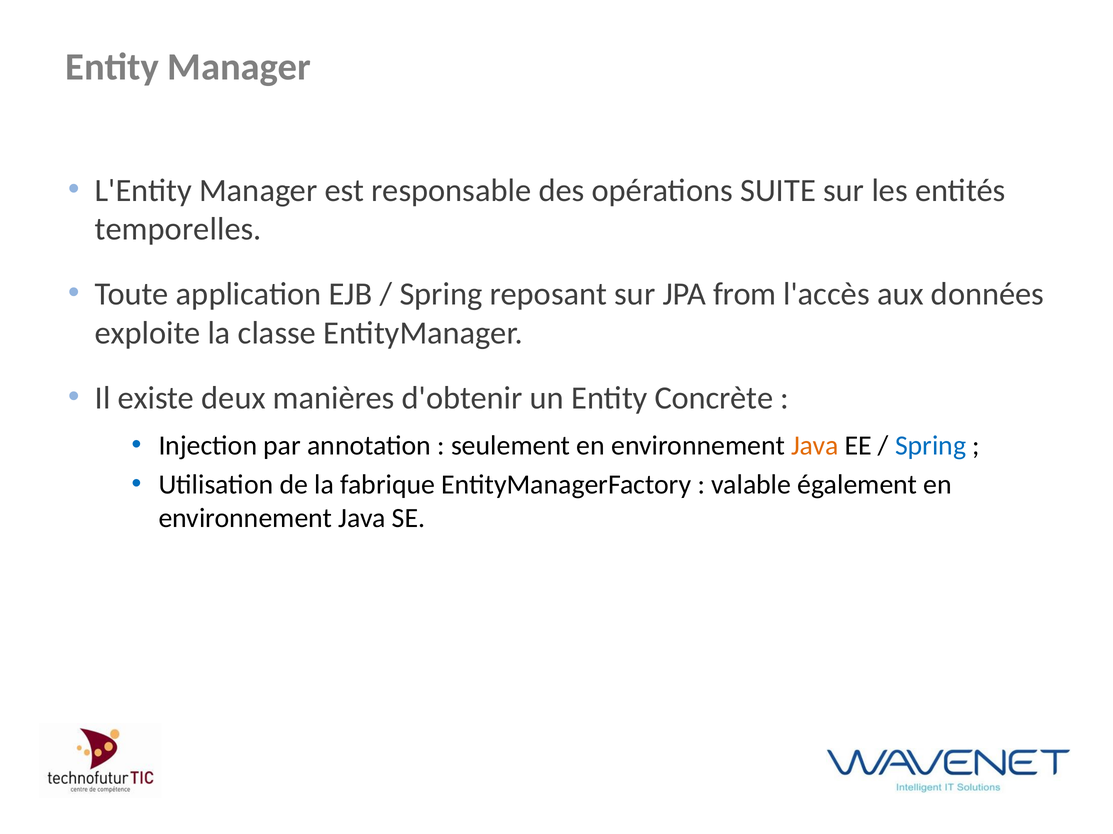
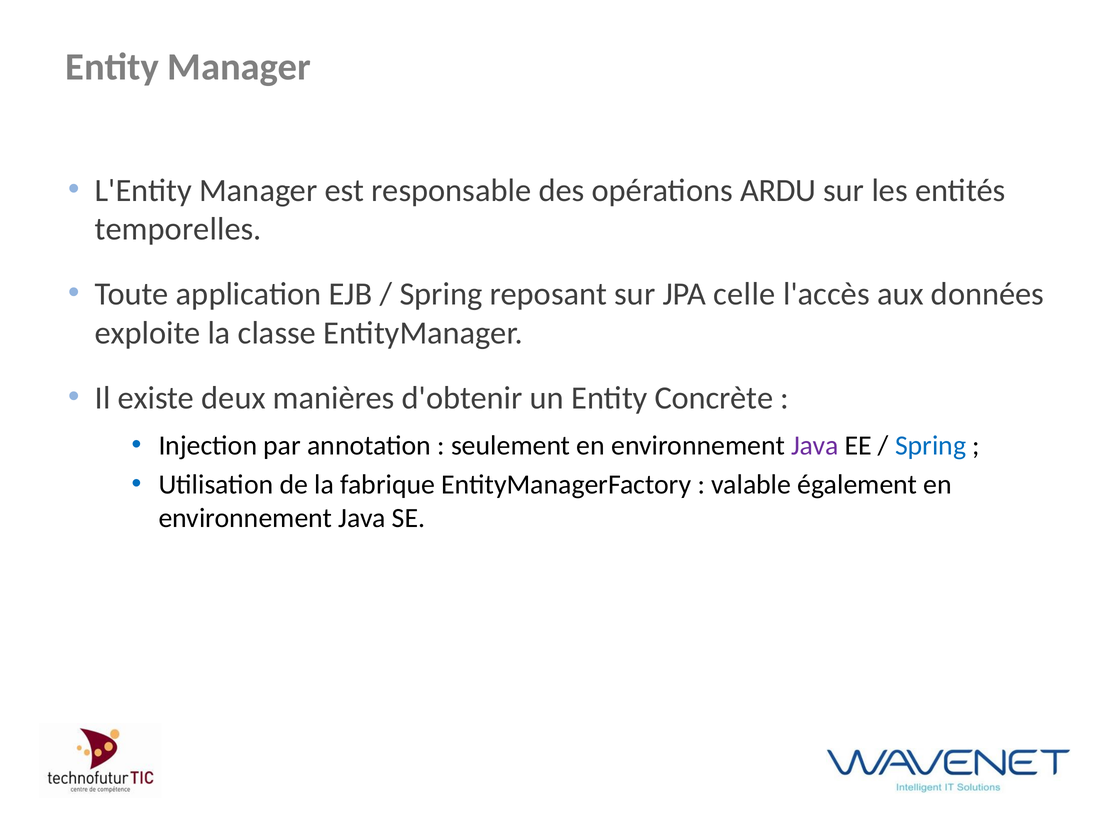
SUITE: SUITE -> ARDU
from: from -> celle
Java at (815, 446) colour: orange -> purple
